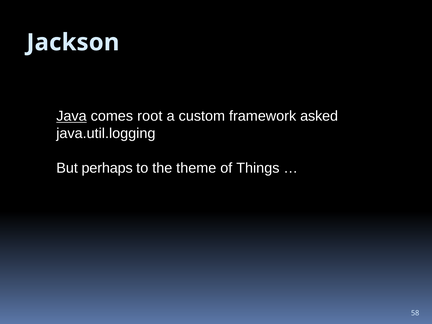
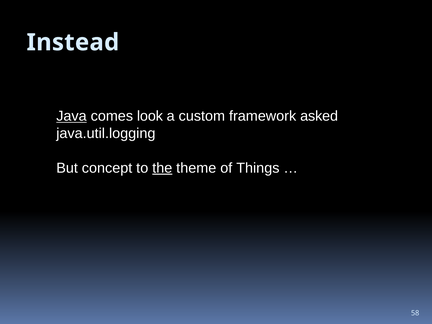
Jackson: Jackson -> Instead
root: root -> look
perhaps: perhaps -> concept
the underline: none -> present
